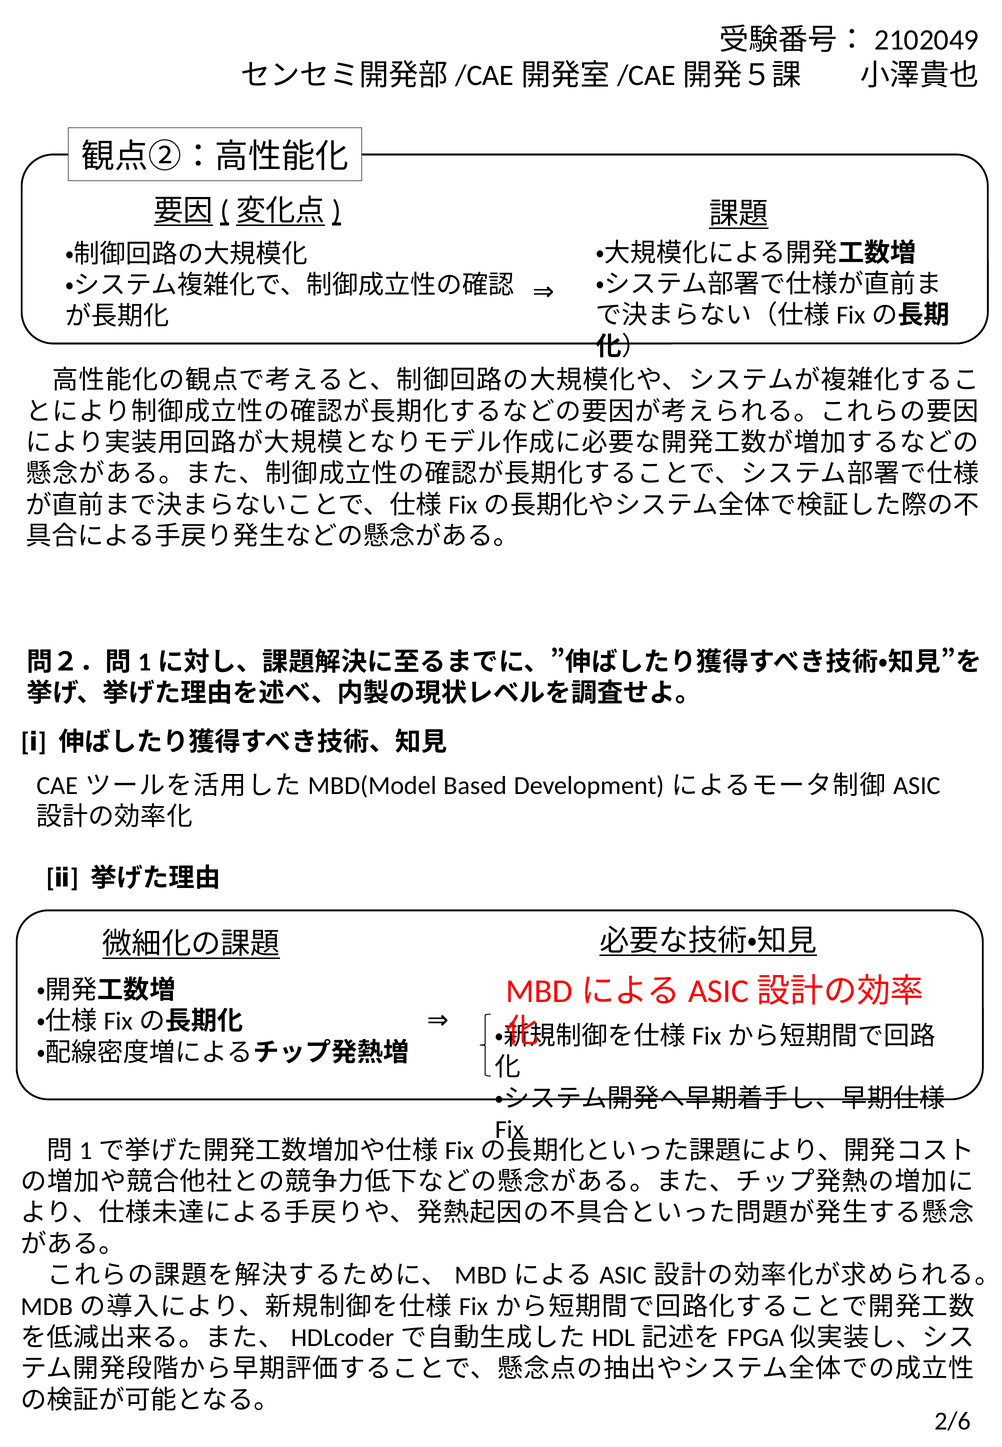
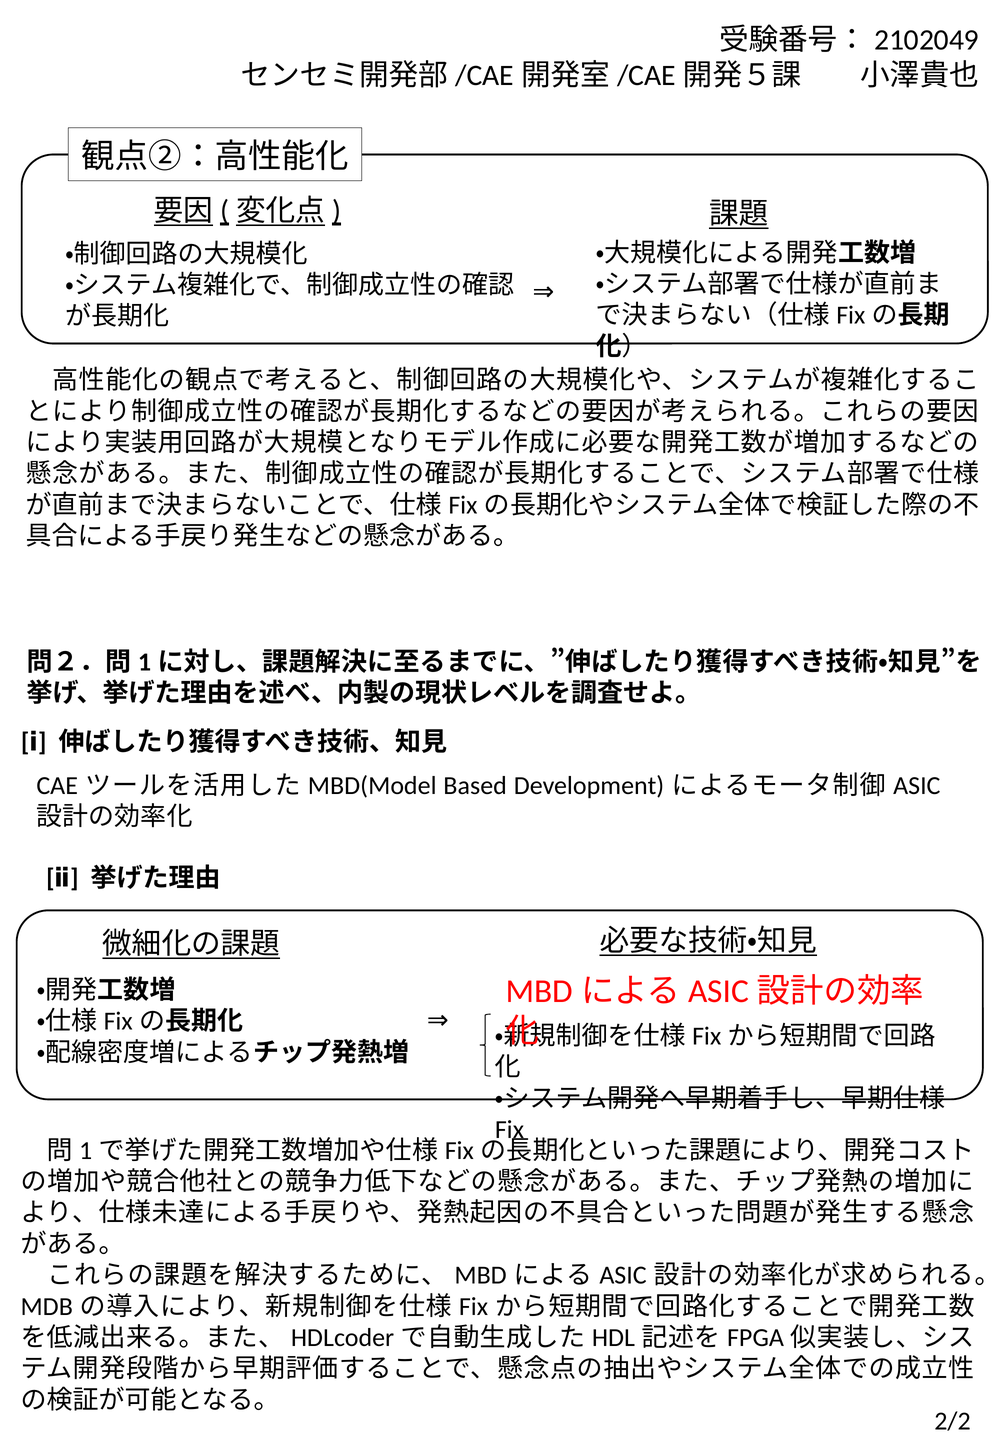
2/6: 2/6 -> 2/2
